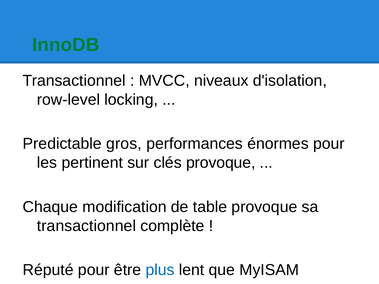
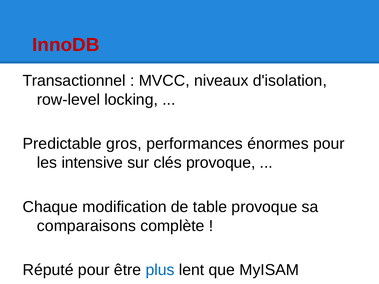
InnoDB colour: green -> red
pertinent: pertinent -> intensive
transactionnel at (86, 226): transactionnel -> comparaisons
